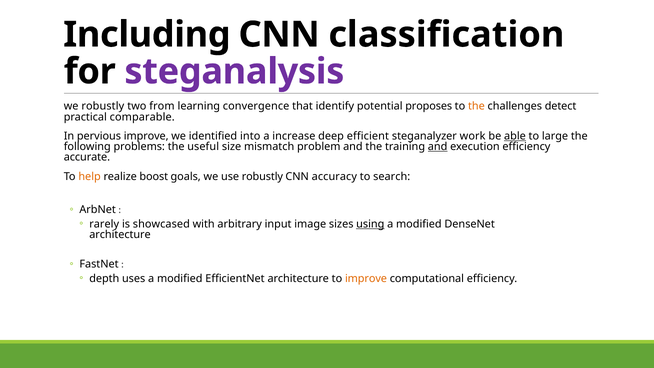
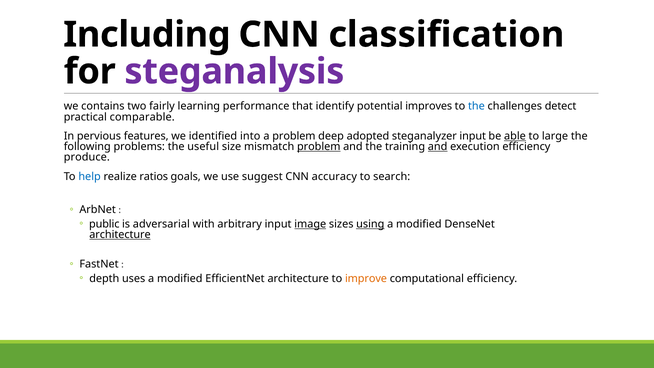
we robustly: robustly -> contains
from: from -> fairly
convergence: convergence -> performance
proposes: proposes -> improves
the at (476, 106) colour: orange -> blue
pervious improve: improve -> features
a increase: increase -> problem
efficient: efficient -> adopted
steganalyzer work: work -> input
problem at (319, 147) underline: none -> present
accurate: accurate -> produce
help colour: orange -> blue
boost: boost -> ratios
use robustly: robustly -> suggest
rarely: rarely -> public
showcased: showcased -> adversarial
image underline: none -> present
architecture at (120, 235) underline: none -> present
